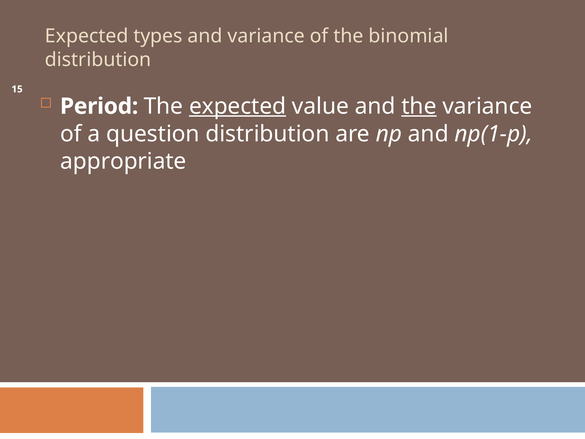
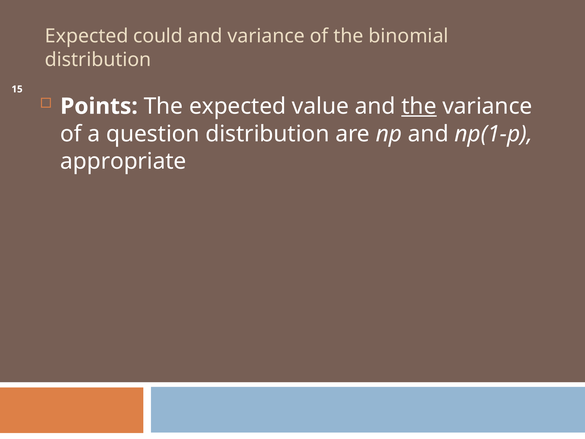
types: types -> could
Period: Period -> Points
expected at (238, 106) underline: present -> none
